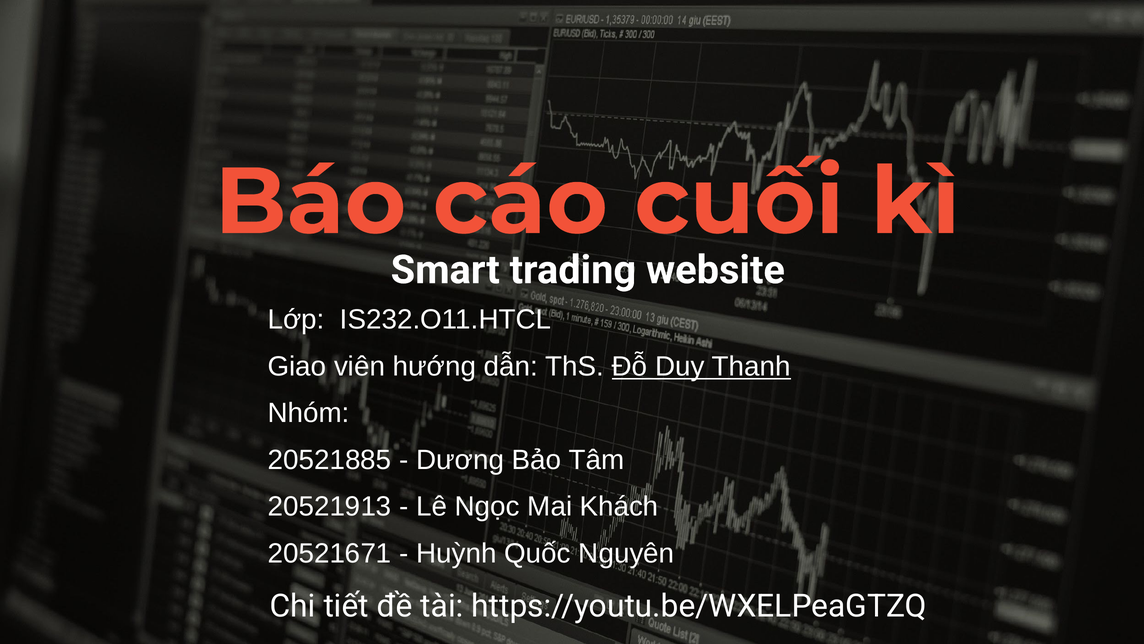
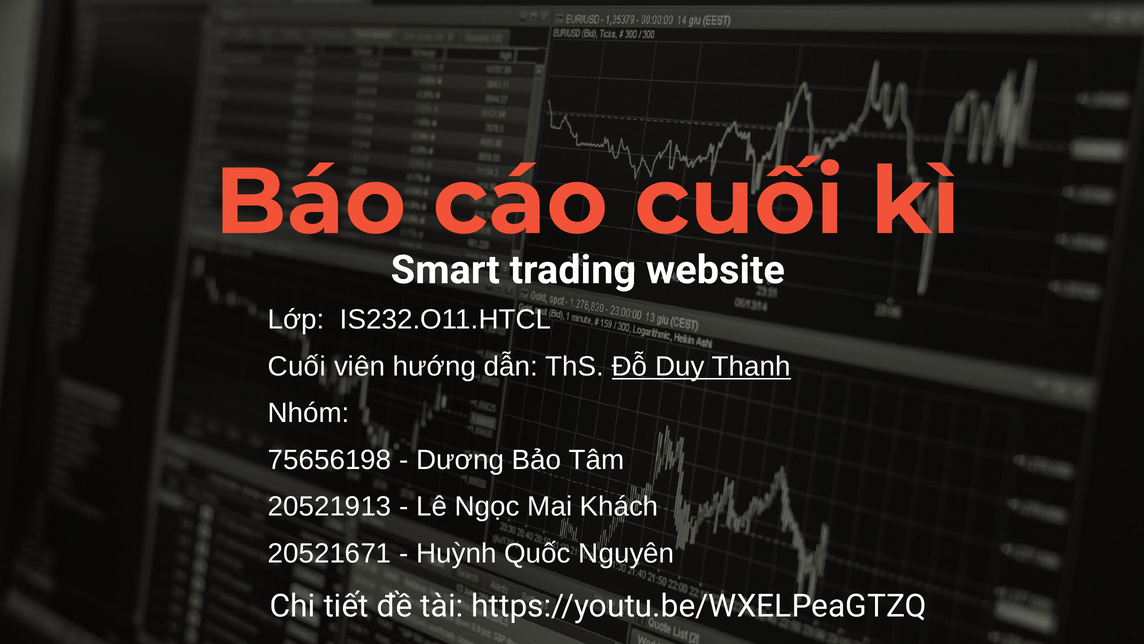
Giao at (297, 366): Giao -> Cuối
20521885: 20521885 -> 75656198
